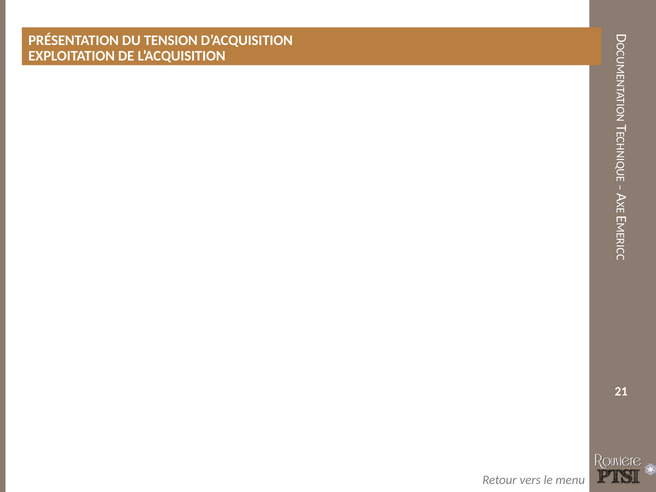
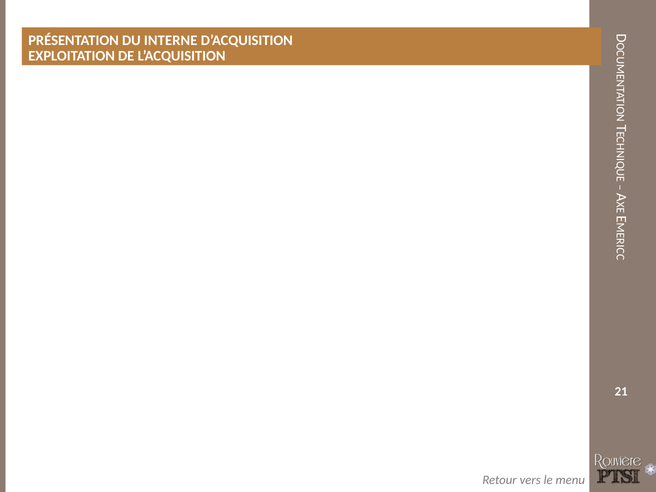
TENSION: TENSION -> INTERNE
